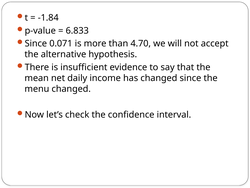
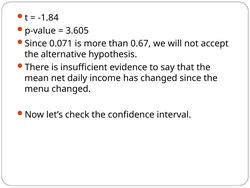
6.833: 6.833 -> 3.605
4.70: 4.70 -> 0.67
